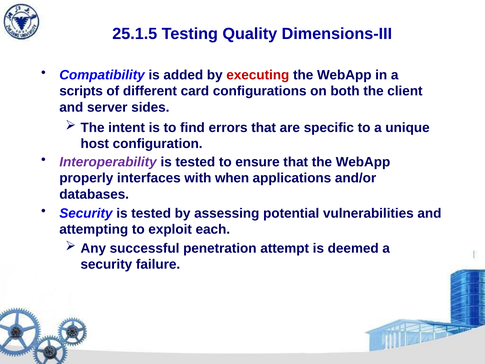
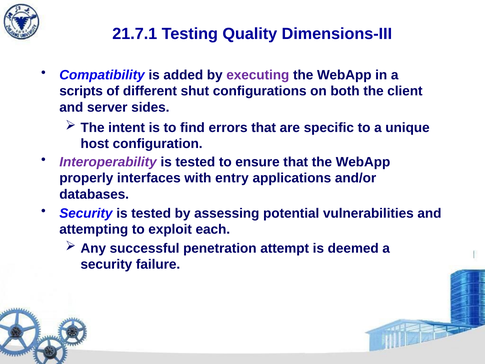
25.1.5: 25.1.5 -> 21.7.1
executing colour: red -> purple
card: card -> shut
when: when -> entry
